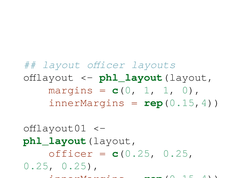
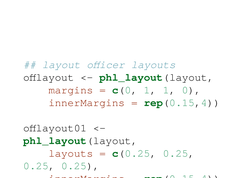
officer at (71, 154): officer -> layouts
